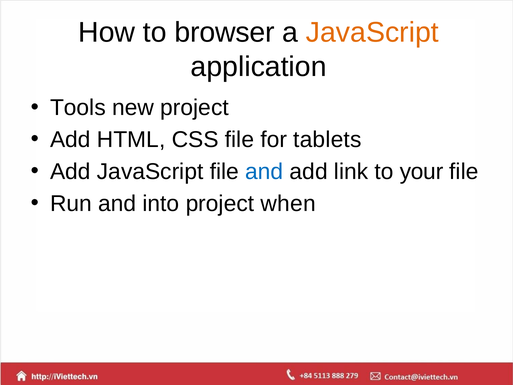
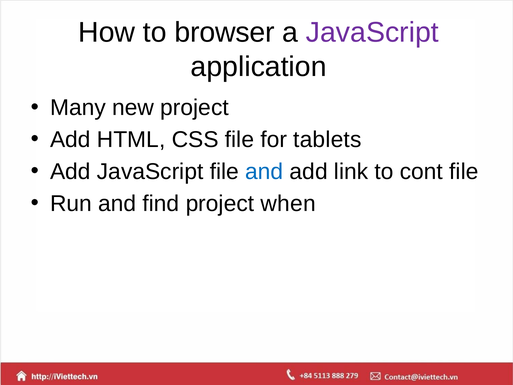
JavaScript at (372, 32) colour: orange -> purple
Tools: Tools -> Many
your: your -> cont
into: into -> find
